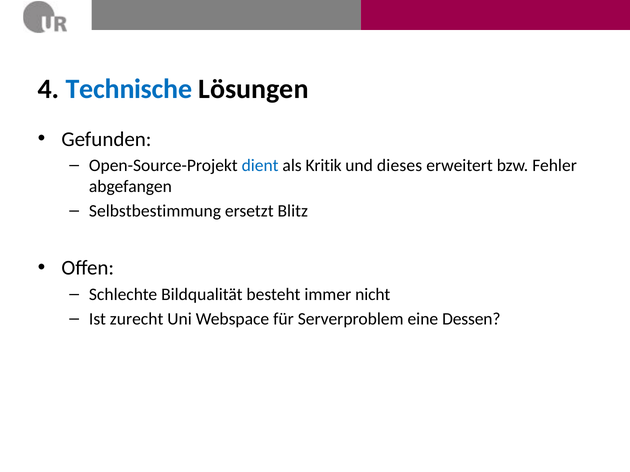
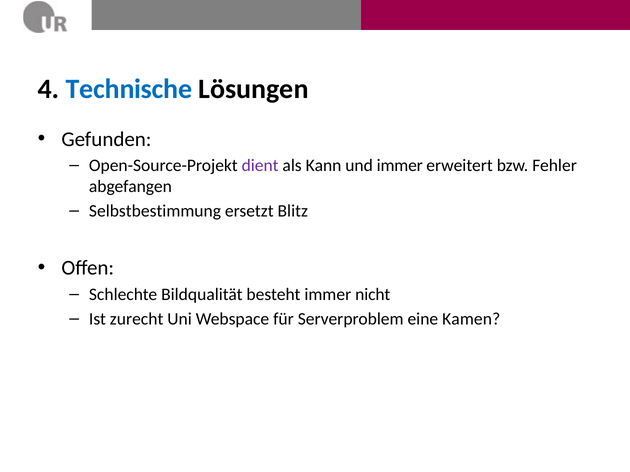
dient colour: blue -> purple
Kritik: Kritik -> Kann
und dieses: dieses -> immer
Dessen: Dessen -> Kamen
